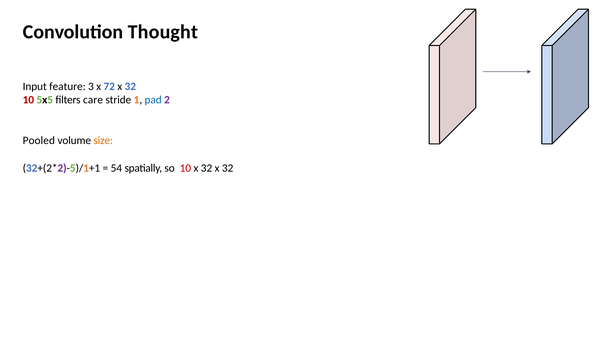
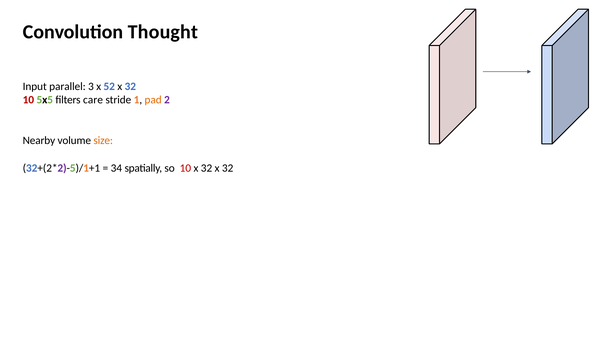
feature: feature -> parallel
72: 72 -> 52
pad colour: blue -> orange
Pooled: Pooled -> Nearby
54: 54 -> 34
